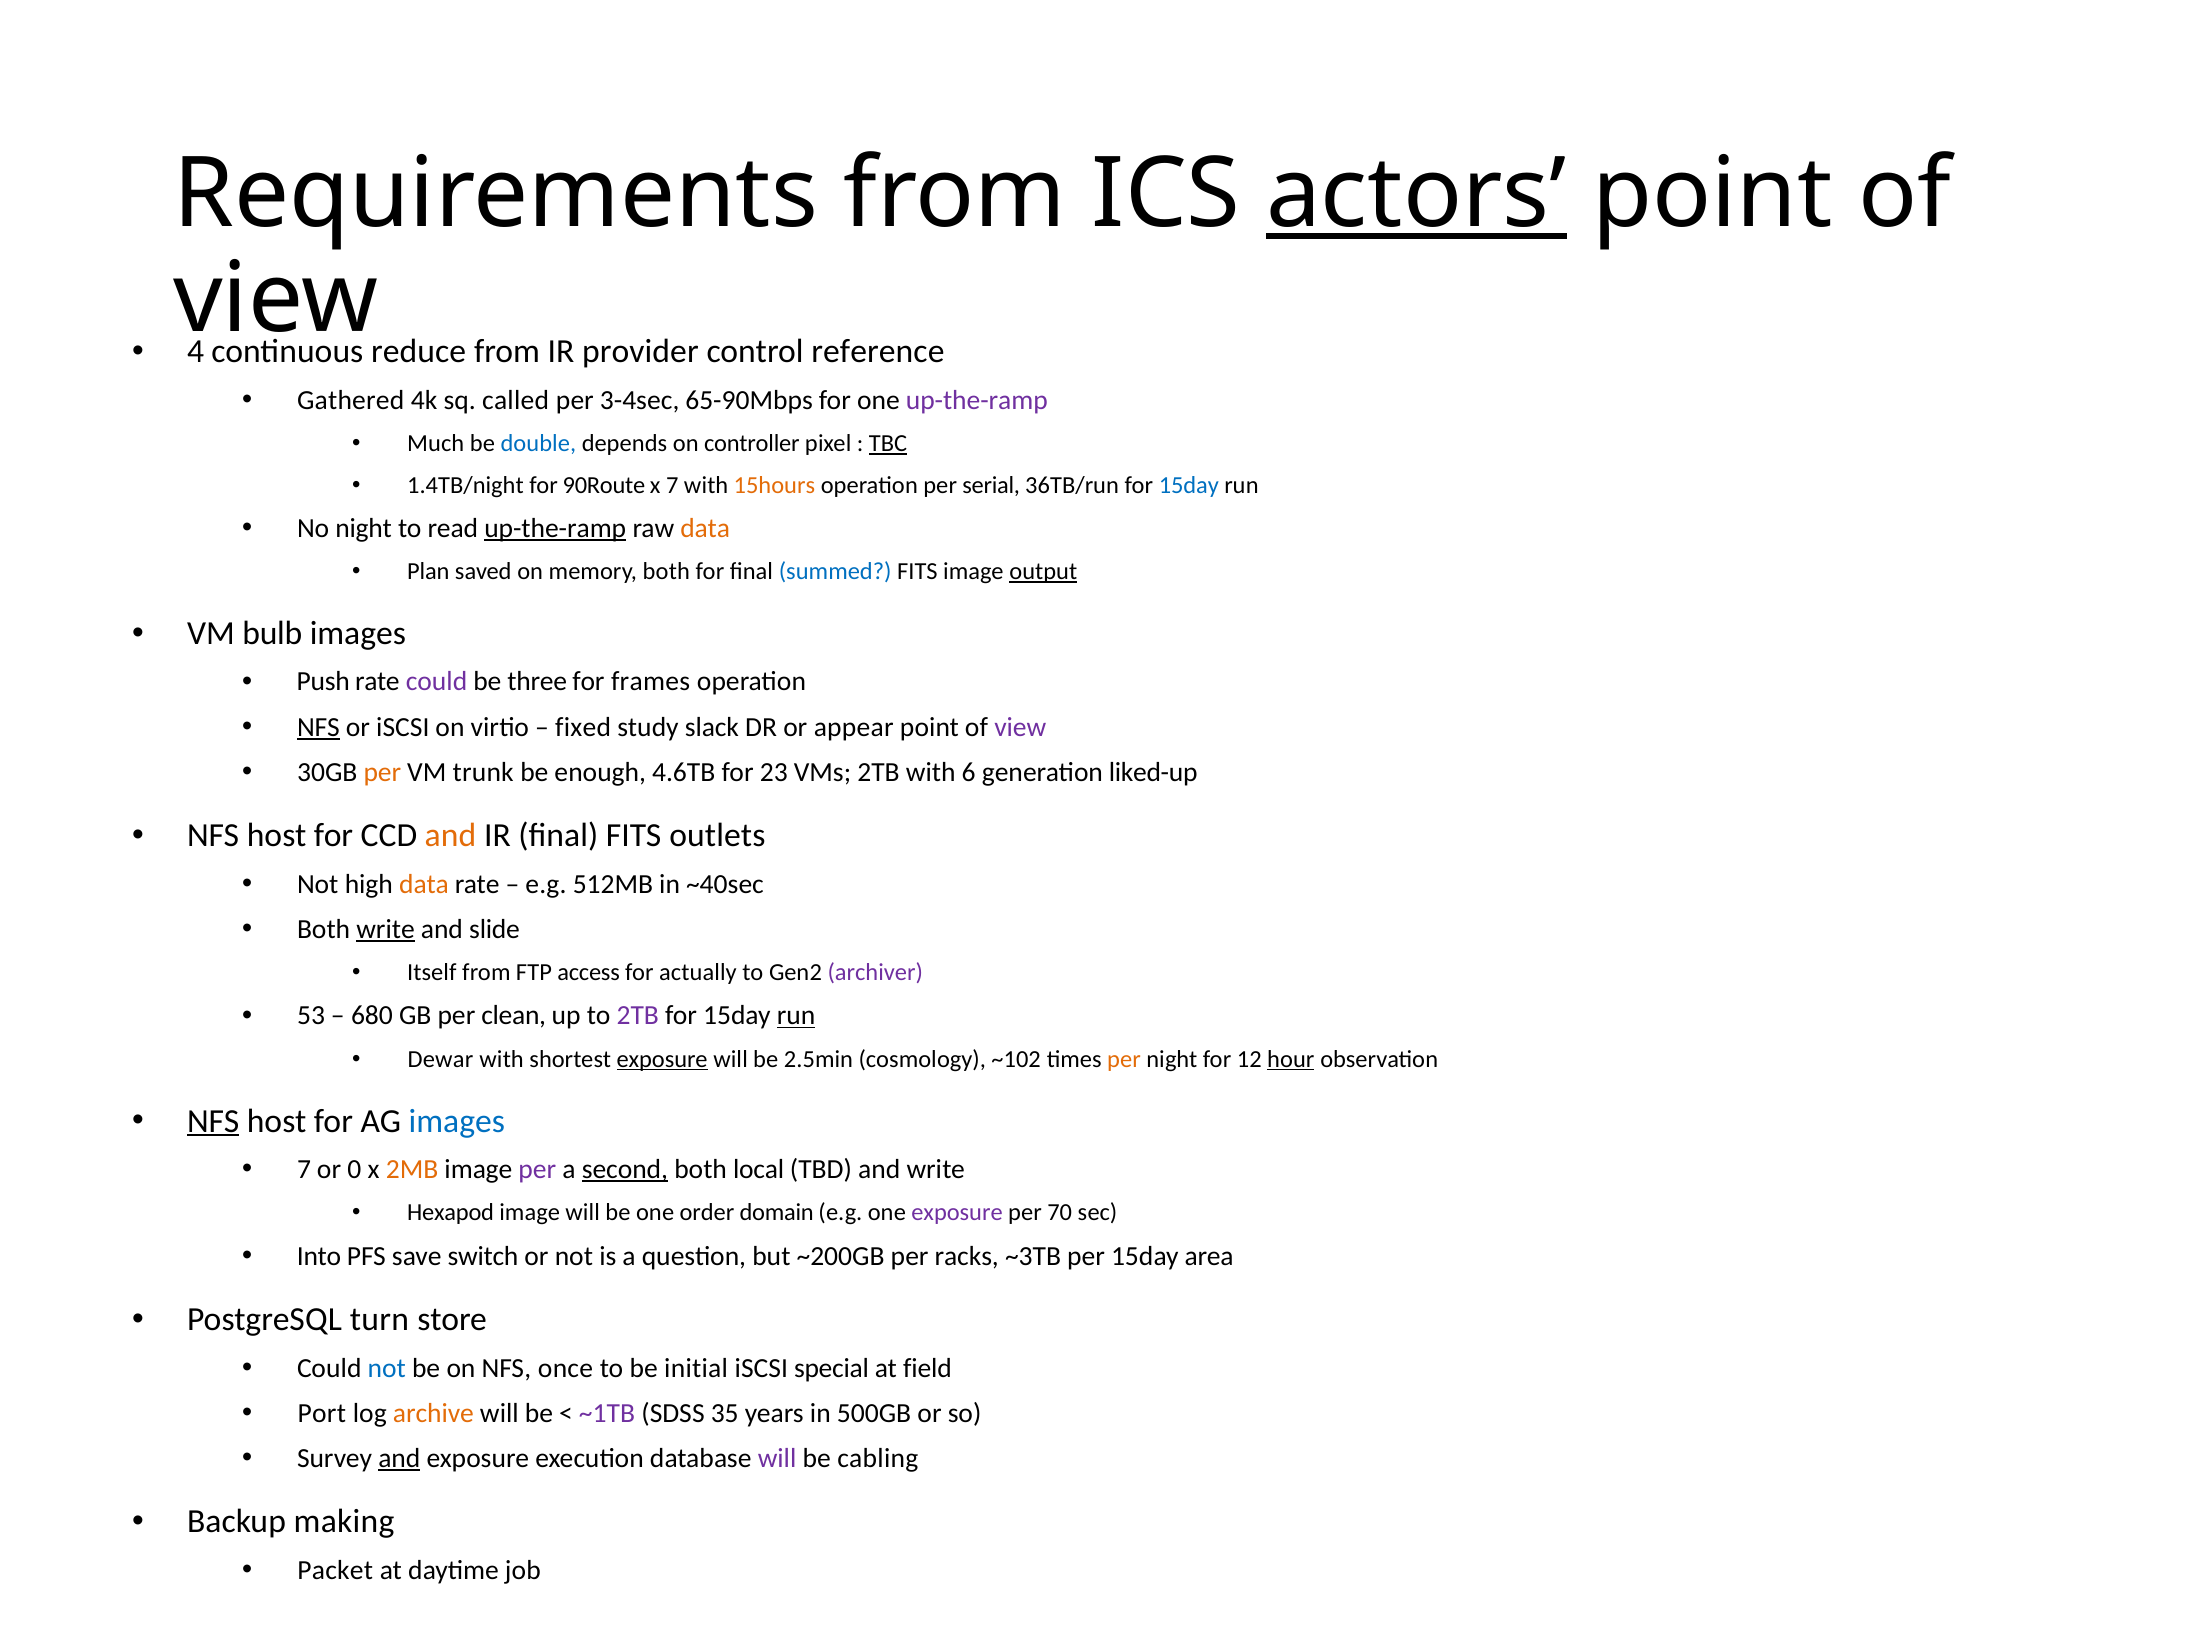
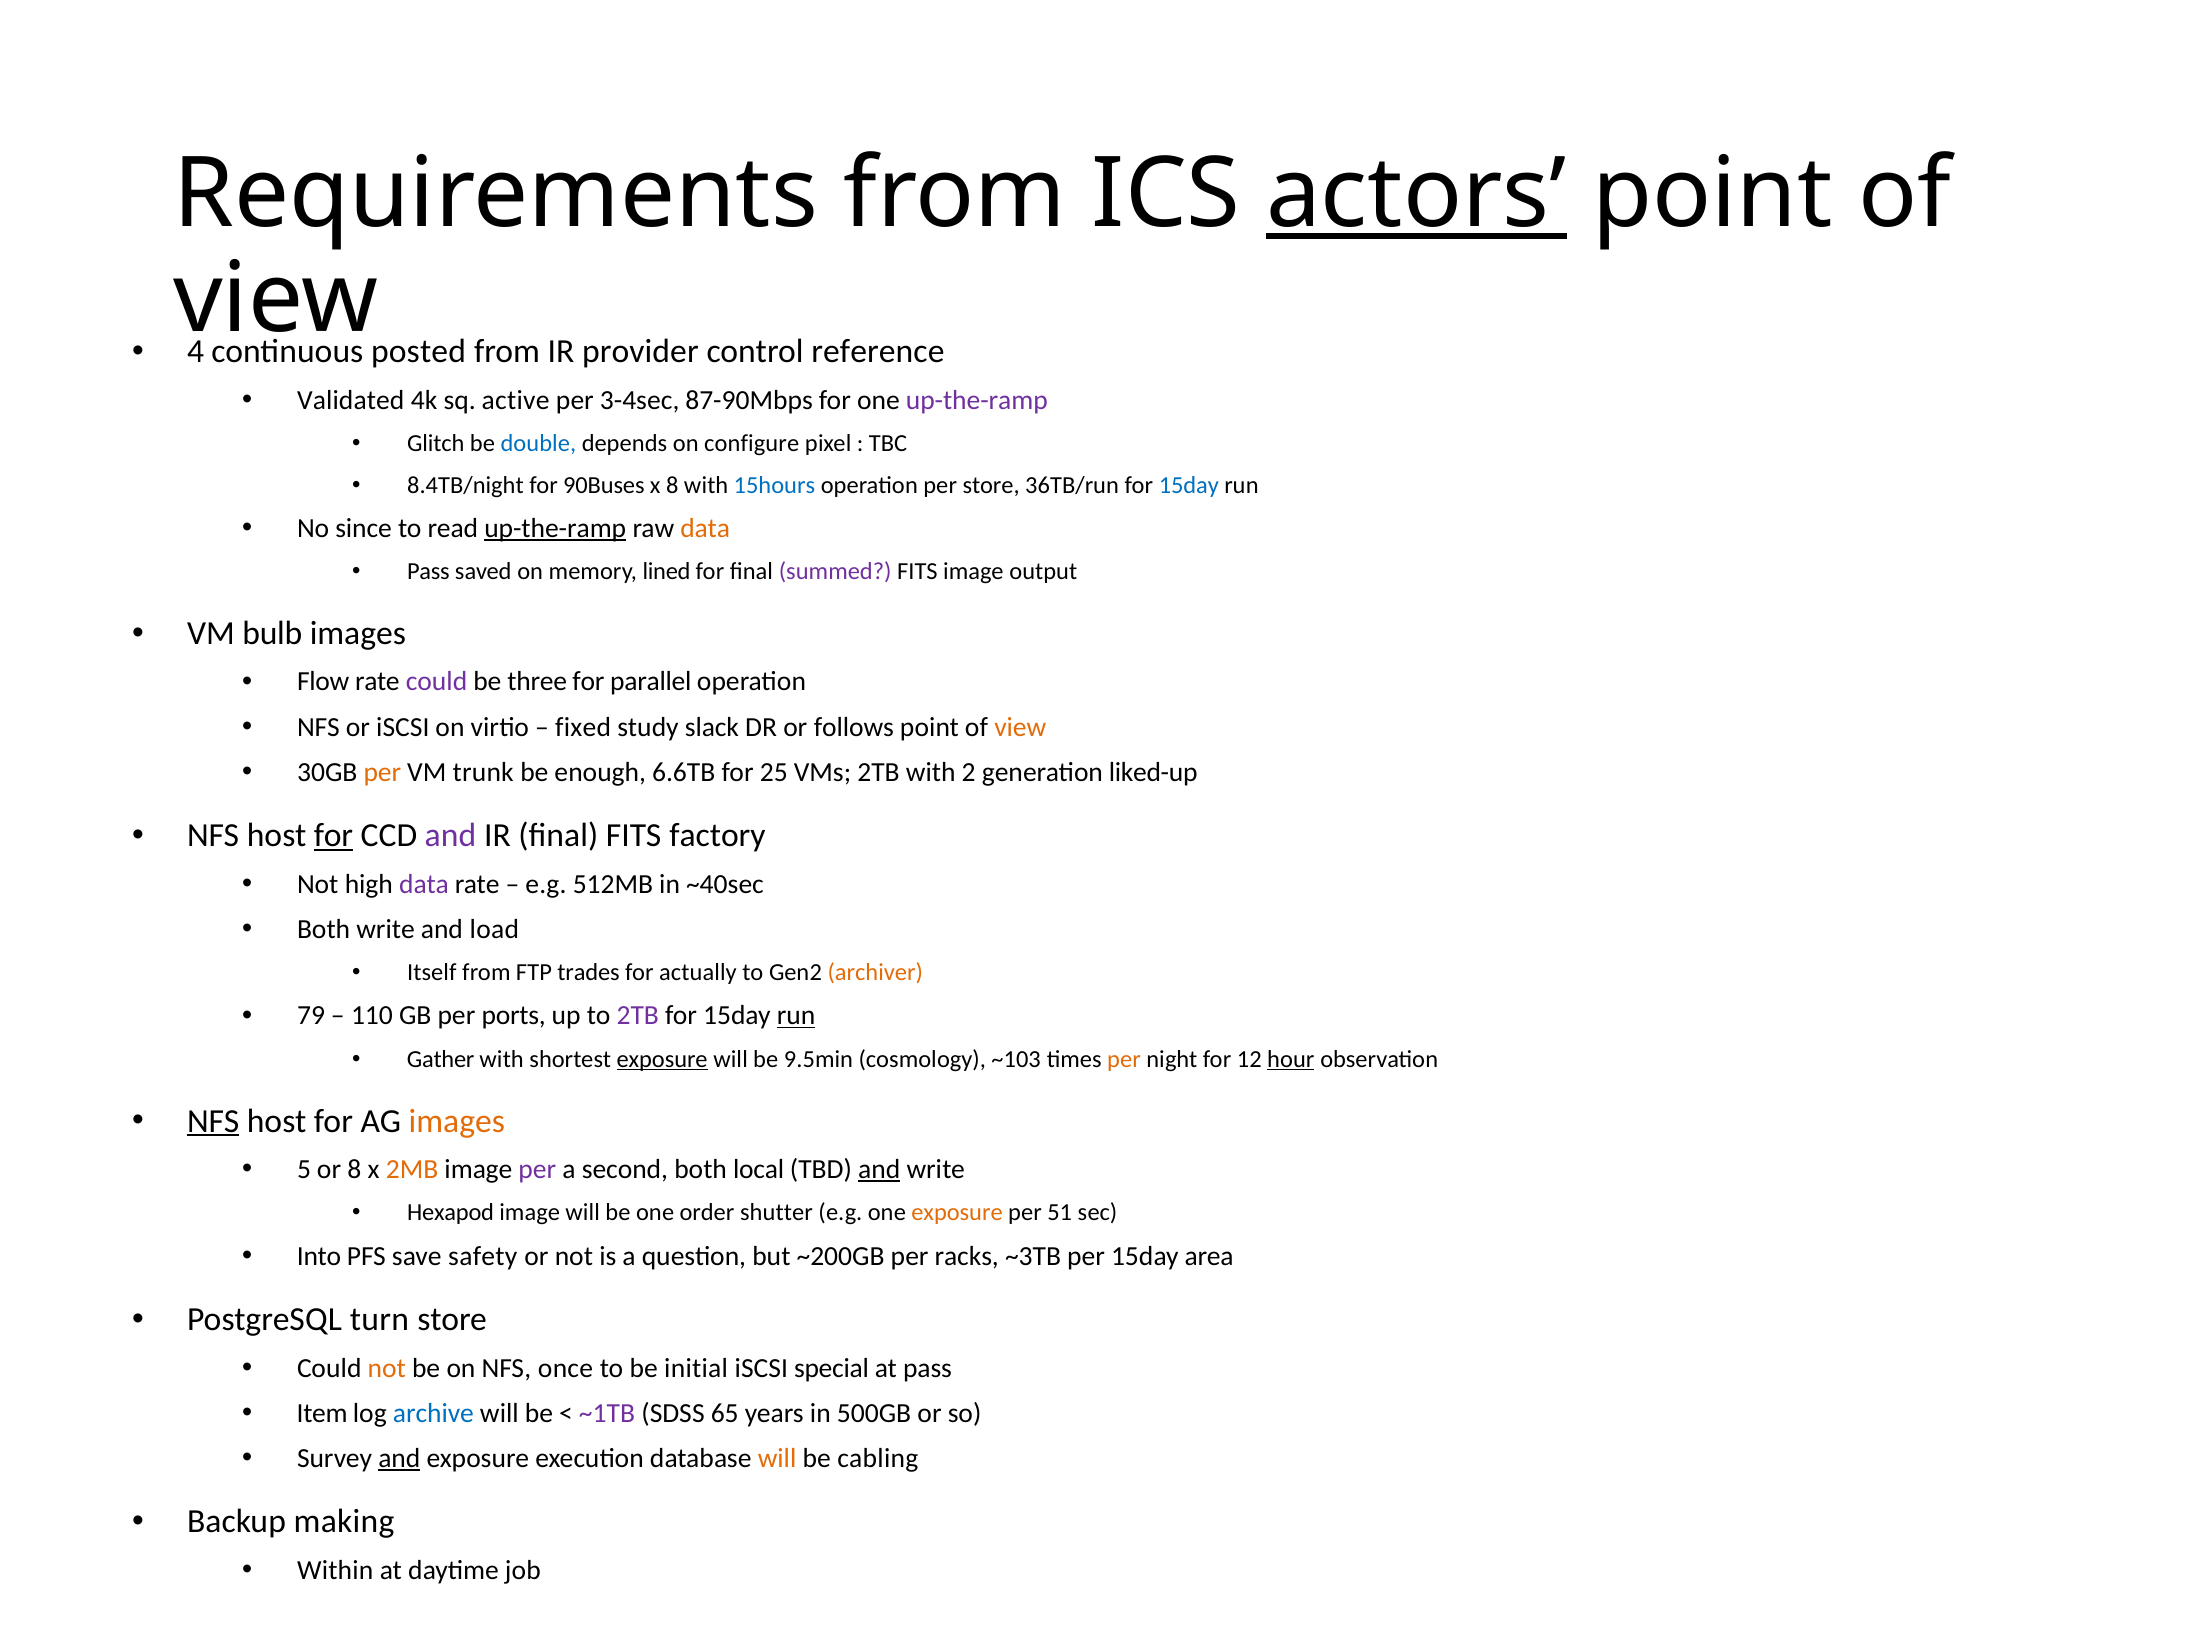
reduce: reduce -> posted
Gathered: Gathered -> Validated
called: called -> active
65-90Mbps: 65-90Mbps -> 87-90Mbps
Much: Much -> Glitch
controller: controller -> configure
TBC underline: present -> none
1.4TB/night: 1.4TB/night -> 8.4TB/night
90Route: 90Route -> 90Buses
x 7: 7 -> 8
15hours colour: orange -> blue
per serial: serial -> store
No night: night -> since
Plan at (428, 572): Plan -> Pass
memory both: both -> lined
summed colour: blue -> purple
output underline: present -> none
Push: Push -> Flow
frames: frames -> parallel
NFS at (318, 727) underline: present -> none
appear: appear -> follows
view at (1020, 727) colour: purple -> orange
4.6TB: 4.6TB -> 6.6TB
23: 23 -> 25
6: 6 -> 2
for at (334, 836) underline: none -> present
and at (451, 836) colour: orange -> purple
outlets: outlets -> factory
data at (424, 884) colour: orange -> purple
write at (385, 929) underline: present -> none
slide: slide -> load
access: access -> trades
archiver colour: purple -> orange
53: 53 -> 79
680: 680 -> 110
clean: clean -> ports
Dewar: Dewar -> Gather
2.5min: 2.5min -> 9.5min
~102: ~102 -> ~103
images at (457, 1121) colour: blue -> orange
7 at (304, 1169): 7 -> 5
or 0: 0 -> 8
second underline: present -> none
and at (879, 1169) underline: none -> present
domain: domain -> shutter
exposure at (957, 1212) colour: purple -> orange
70: 70 -> 51
switch: switch -> safety
not at (387, 1368) colour: blue -> orange
at field: field -> pass
Port: Port -> Item
archive colour: orange -> blue
35: 35 -> 65
will at (777, 1458) colour: purple -> orange
Packet: Packet -> Within
